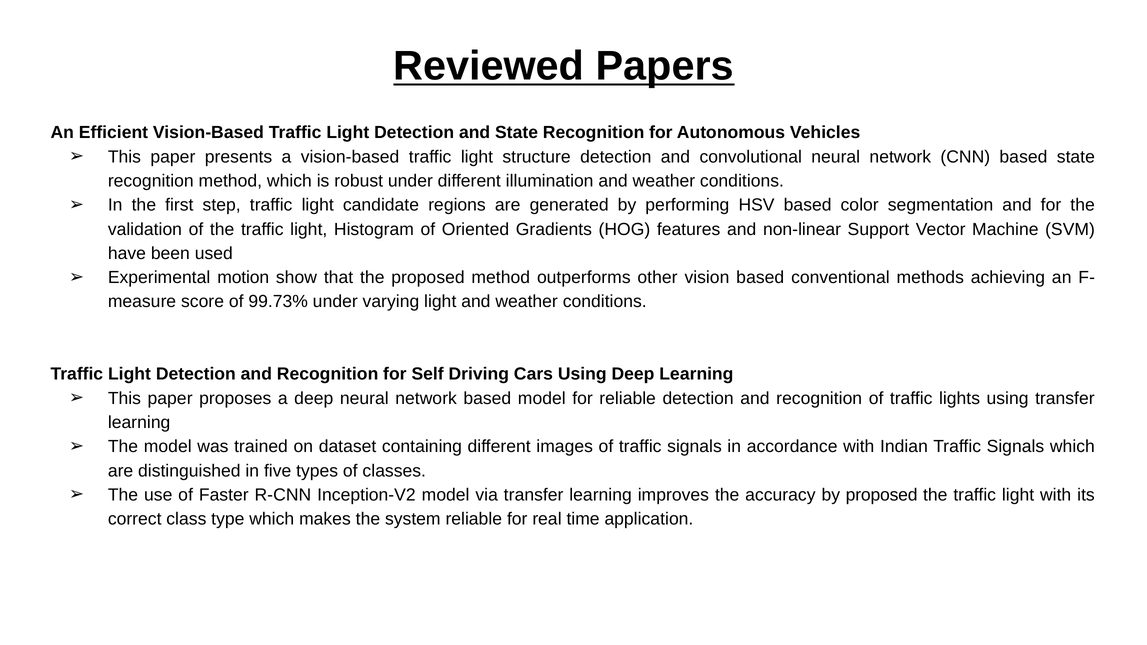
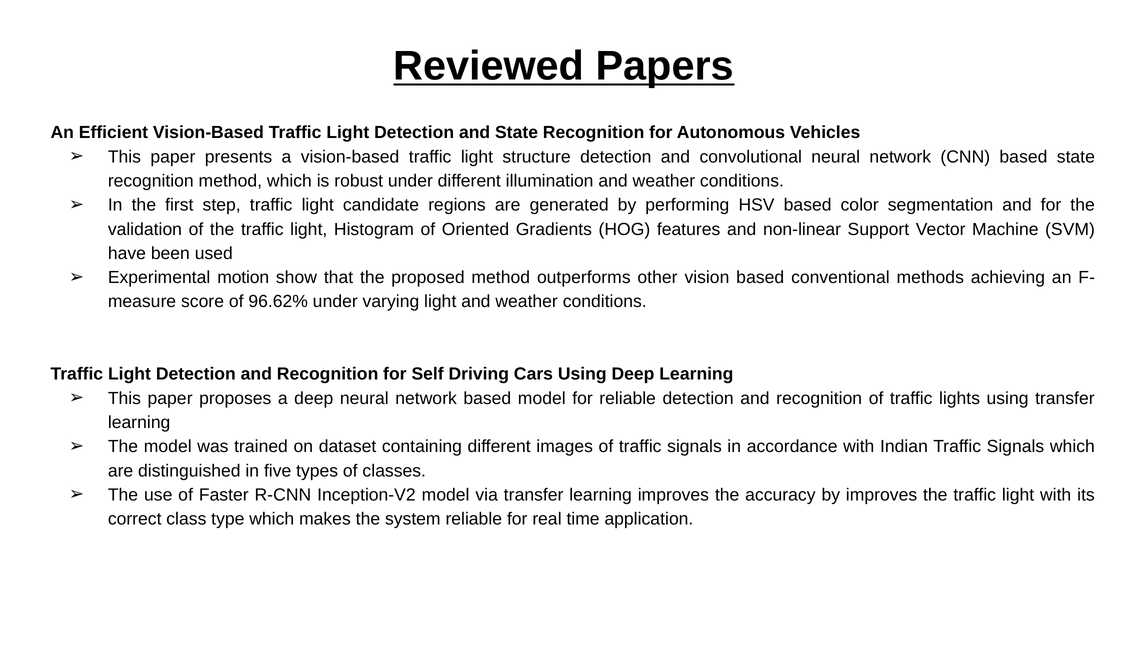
99.73%: 99.73% -> 96.62%
by proposed: proposed -> improves
